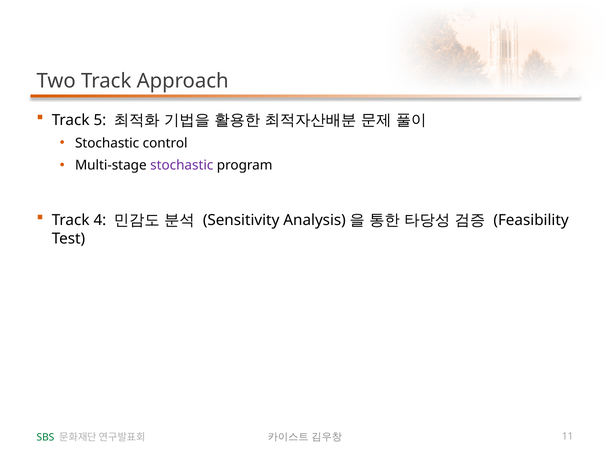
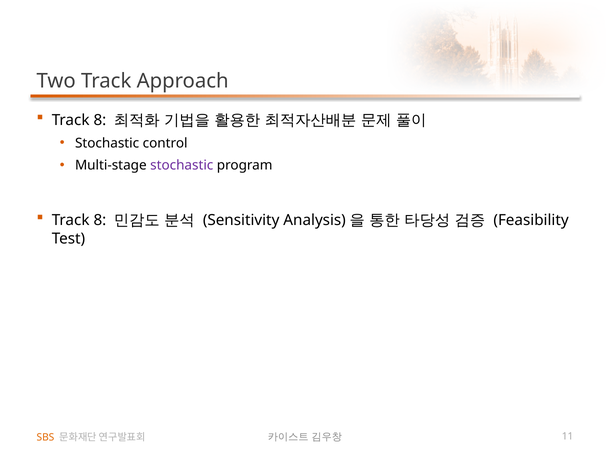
5 at (100, 120): 5 -> 8
4 at (100, 220): 4 -> 8
SBS colour: green -> orange
